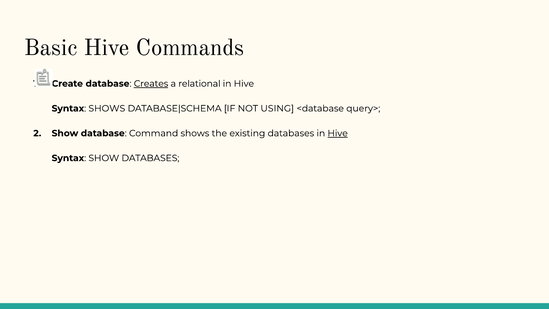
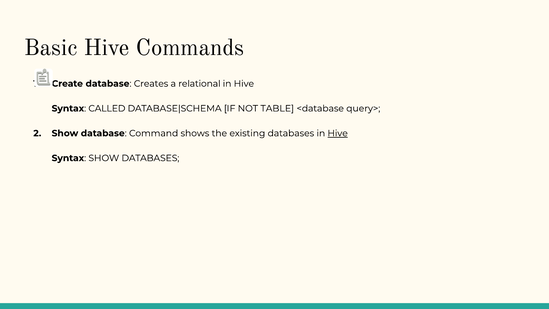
Creates underline: present -> none
Syntax SHOWS: SHOWS -> CALLED
USING: USING -> TABLE
